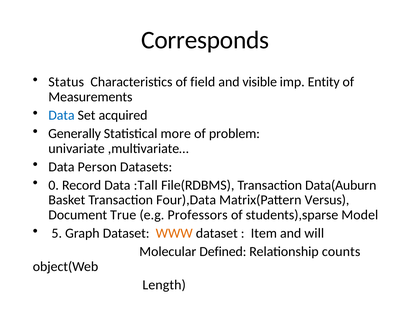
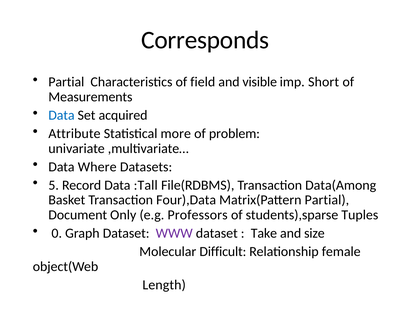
Status at (66, 82): Status -> Partial
Entity: Entity -> Short
Generally: Generally -> Attribute
Person: Person -> Where
0: 0 -> 5
Data(Auburn: Data(Auburn -> Data(Among
Matrix(Pattern Versus: Versus -> Partial
True: True -> Only
Model: Model -> Tuples
5: 5 -> 0
WWW colour: orange -> purple
Item: Item -> Take
will: will -> size
Defined: Defined -> Difficult
counts: counts -> female
